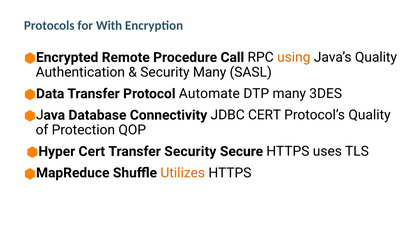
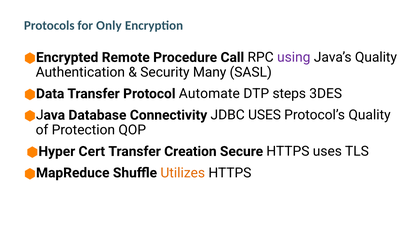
With: With -> Only
using colour: orange -> purple
DTP many: many -> steps
JDBC CERT: CERT -> USES
Transfer Security: Security -> Creation
